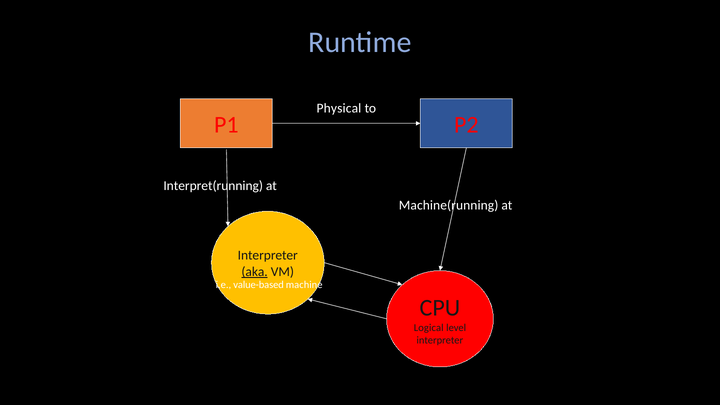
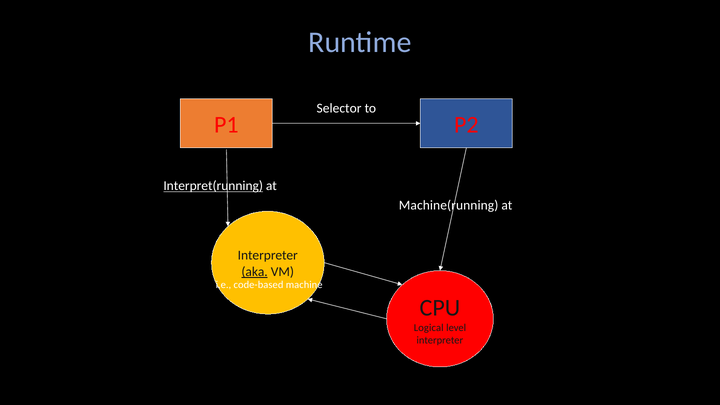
Physical: Physical -> Selector
Interpret(running underline: none -> present
value-based: value-based -> code-based
